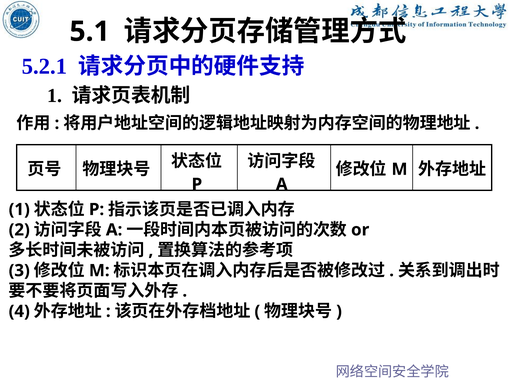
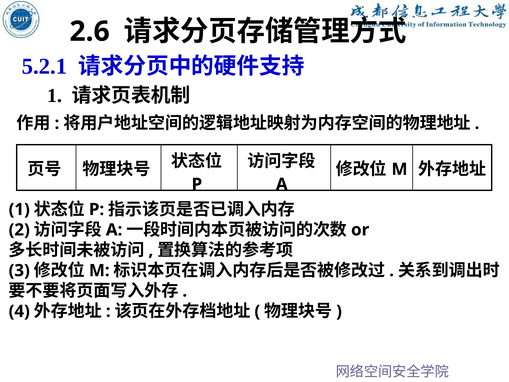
5.1: 5.1 -> 2.6
